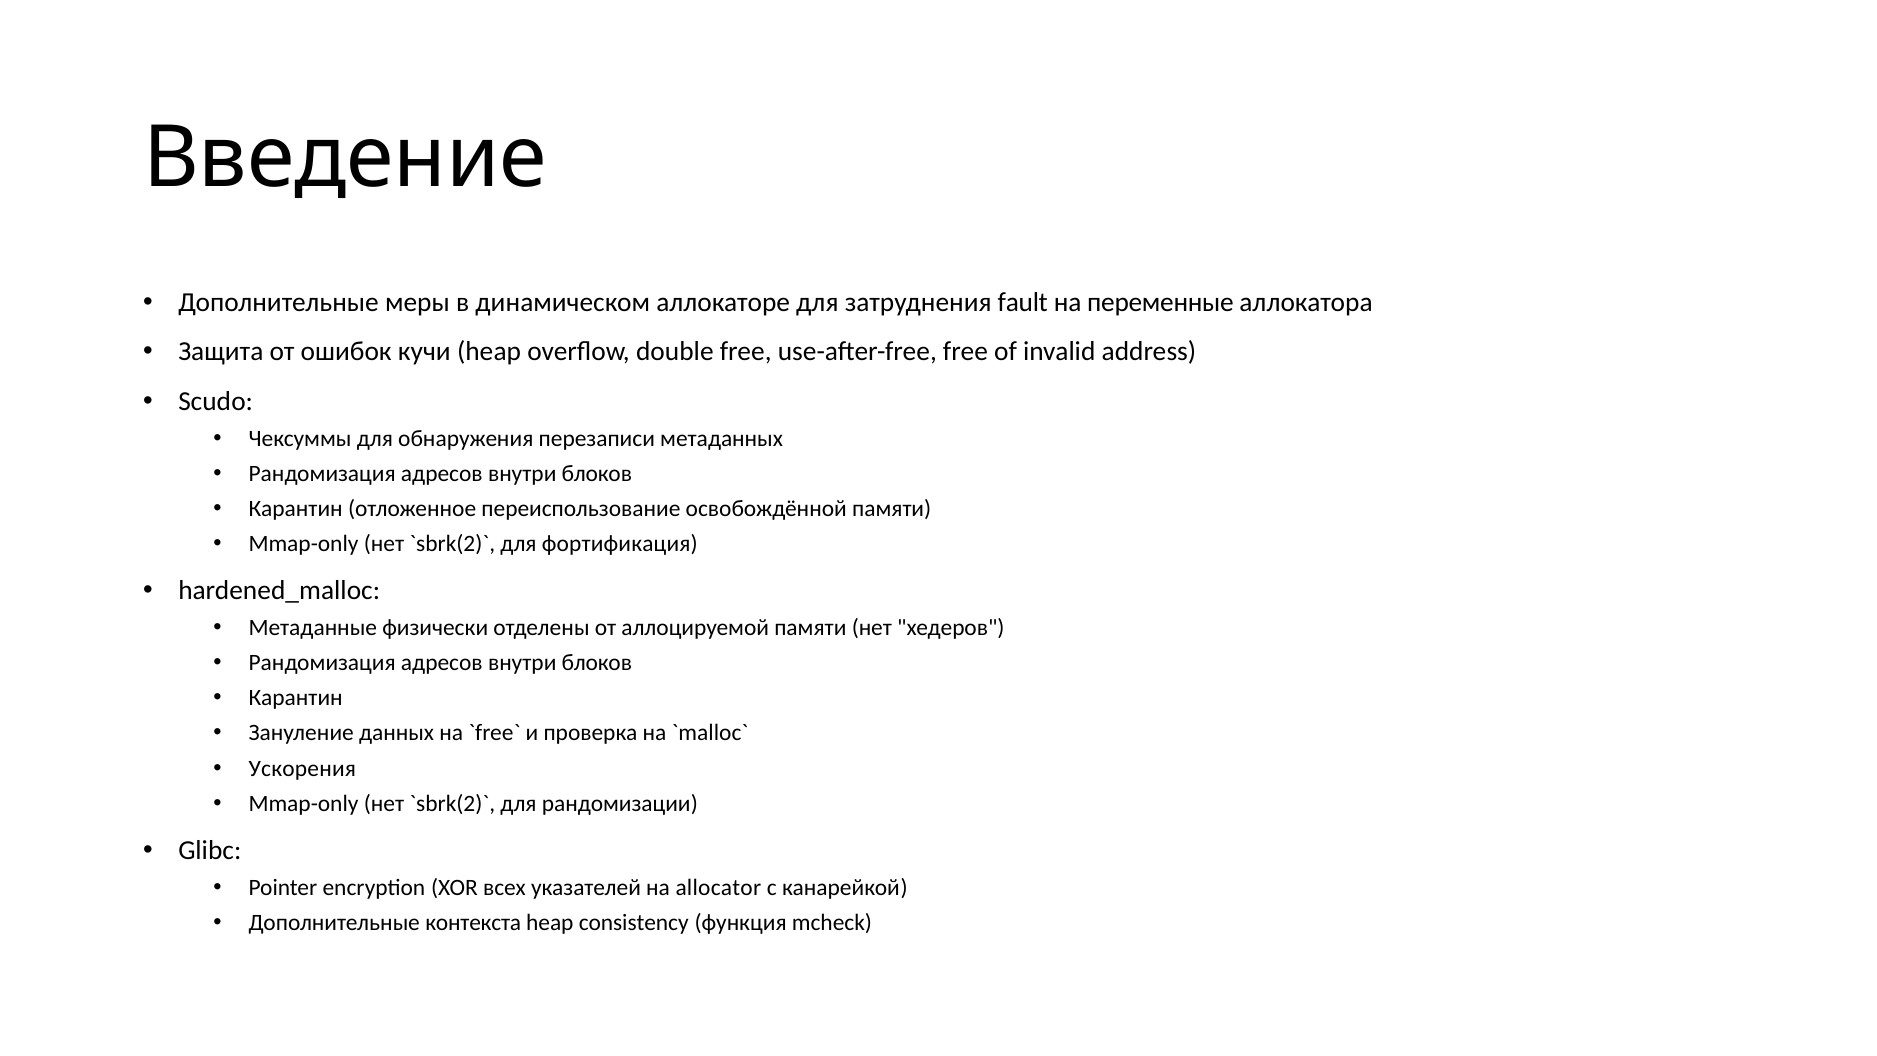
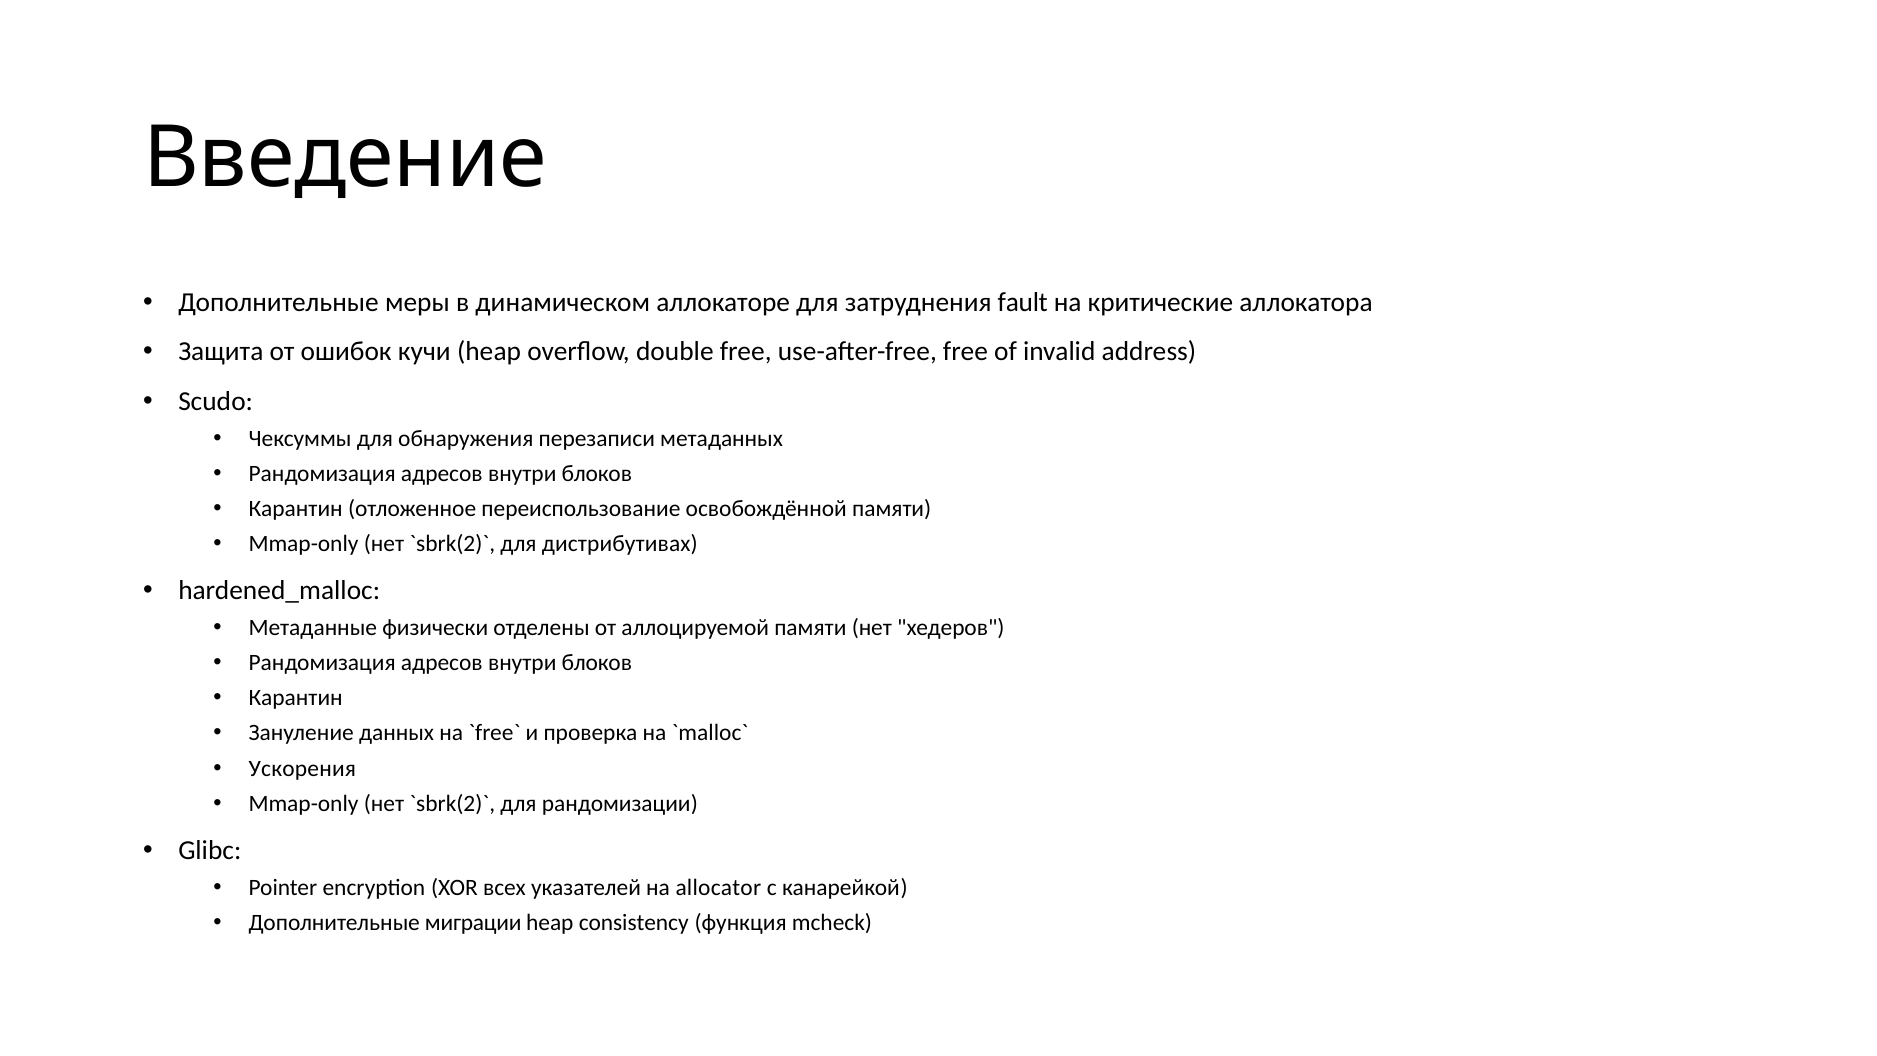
переменные: переменные -> критические
фортификация: фортификация -> дистрибутивах
контекста: контекста -> миграции
